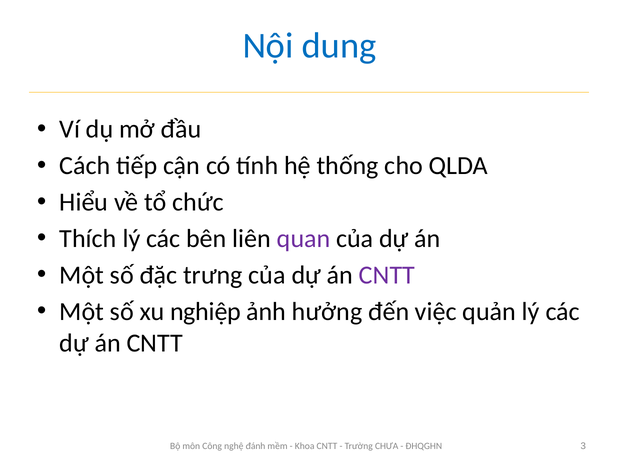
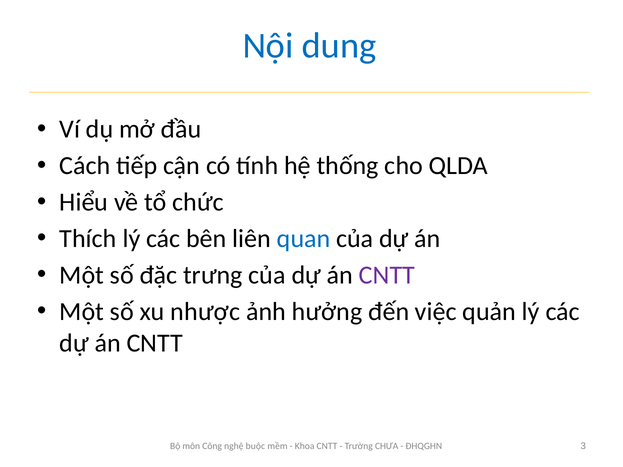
quan colour: purple -> blue
nghiệp: nghiệp -> nhược
đánh: đánh -> buộc
